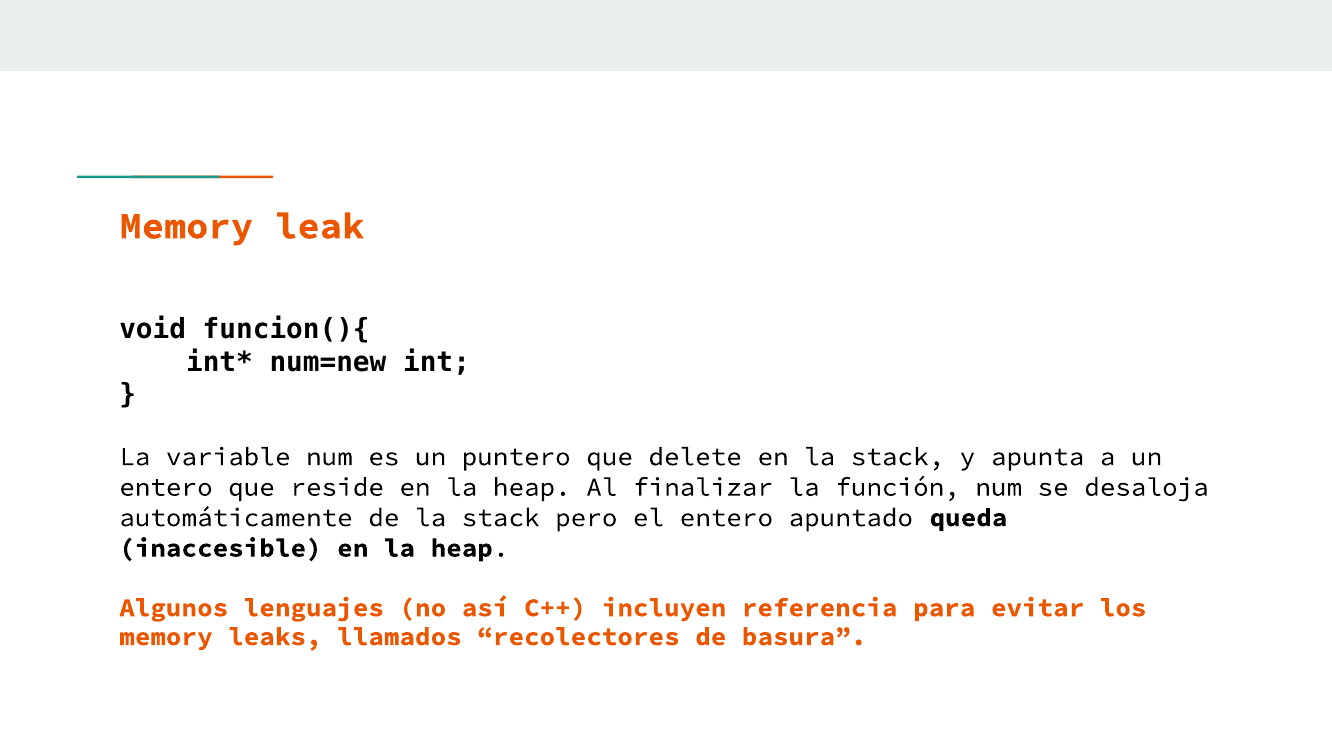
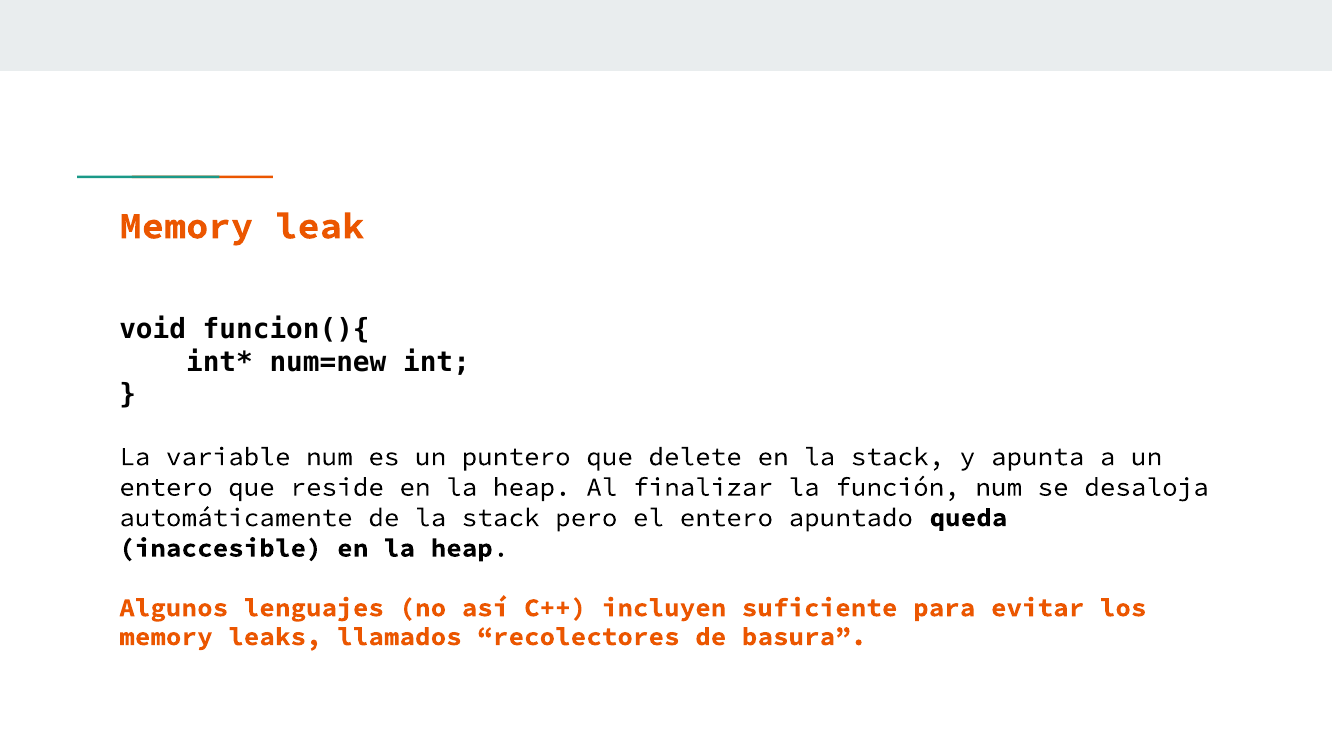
referencia: referencia -> suficiente
